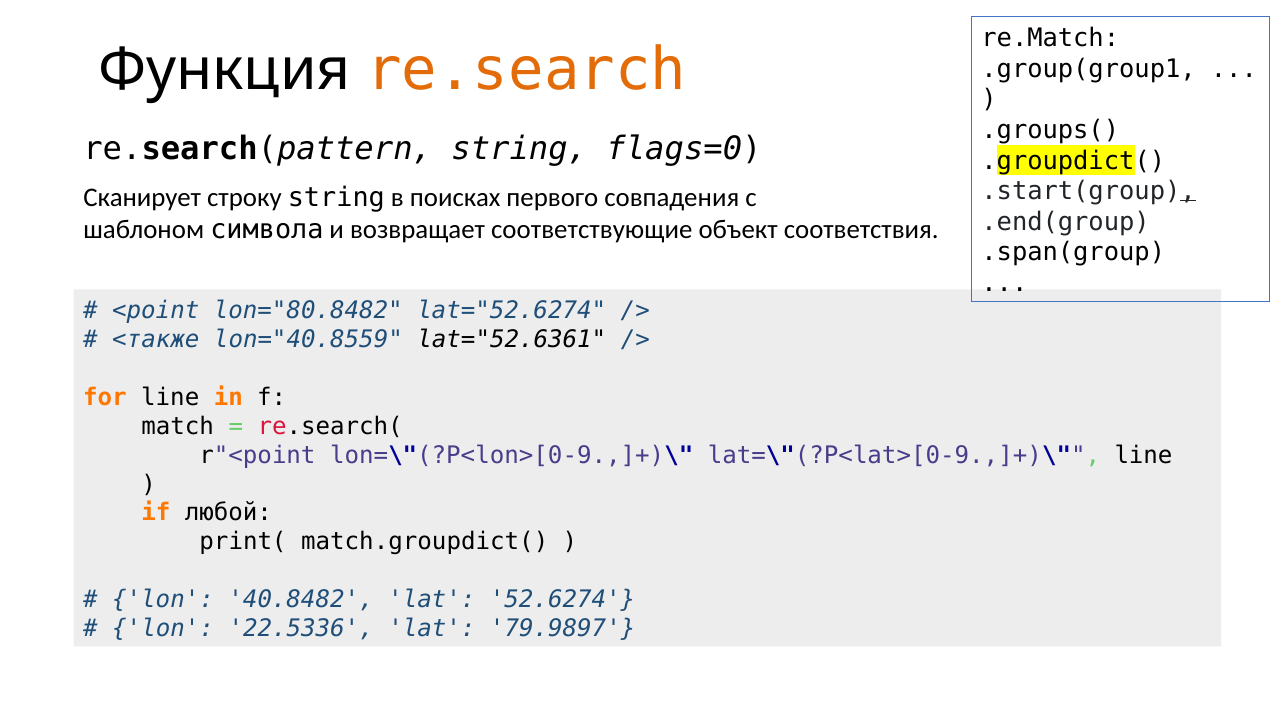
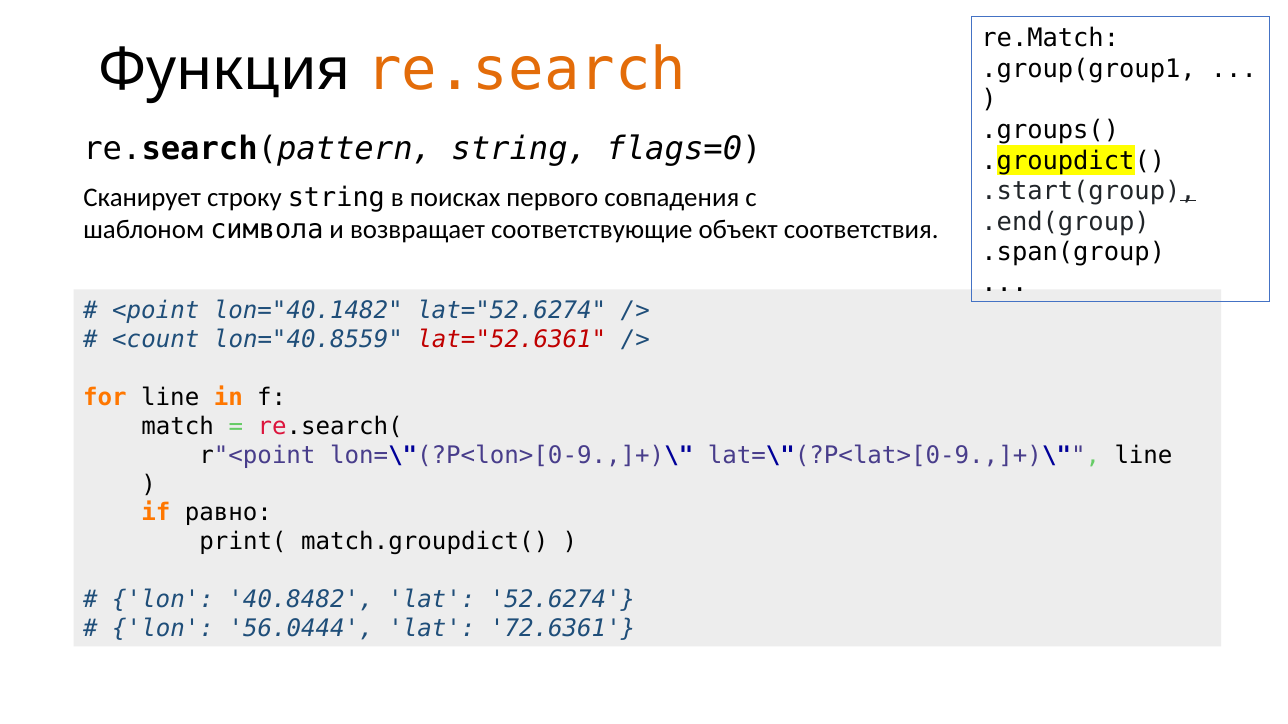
lon="80.8482: lon="80.8482 -> lon="40.1482
<также: <также -> <count
lat="52.6361 colour: black -> red
любой: любой -> равно
22.5336: 22.5336 -> 56.0444
79.9897: 79.9897 -> 72.6361
